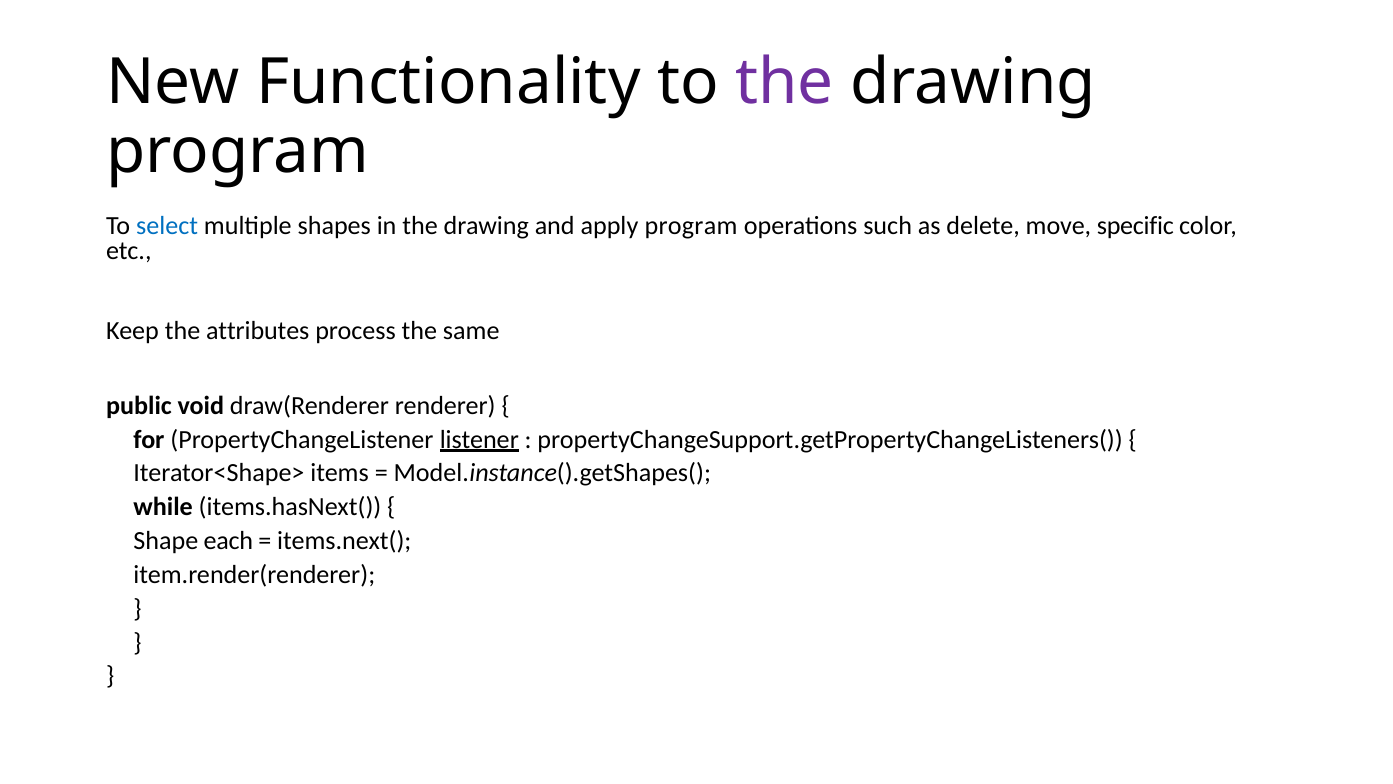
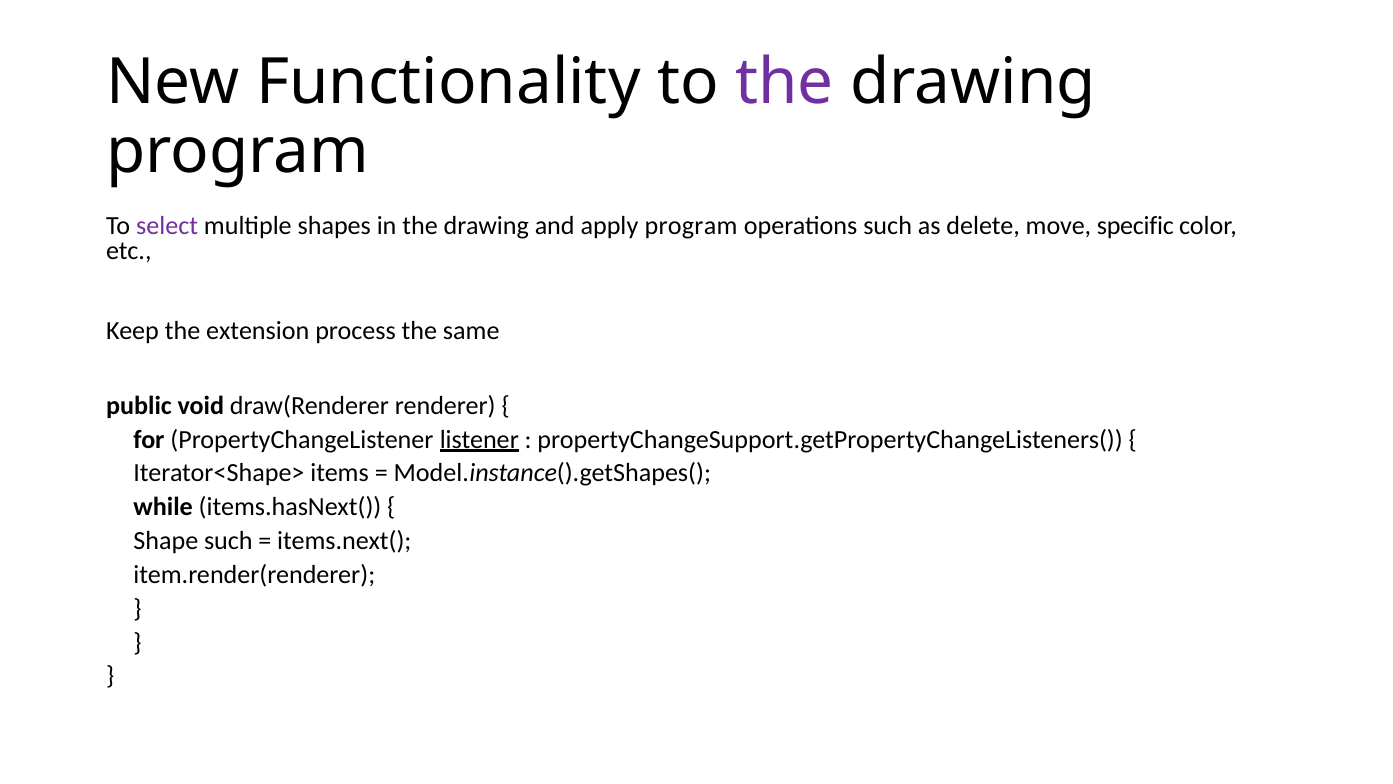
select colour: blue -> purple
attributes: attributes -> extension
Shape each: each -> such
